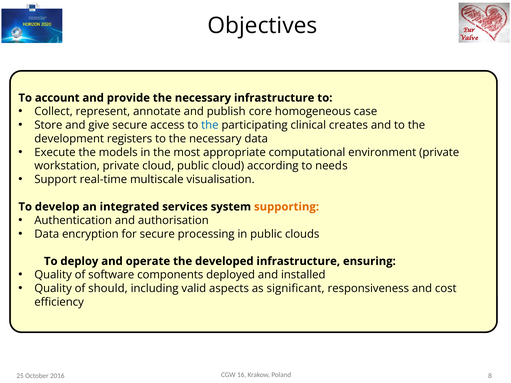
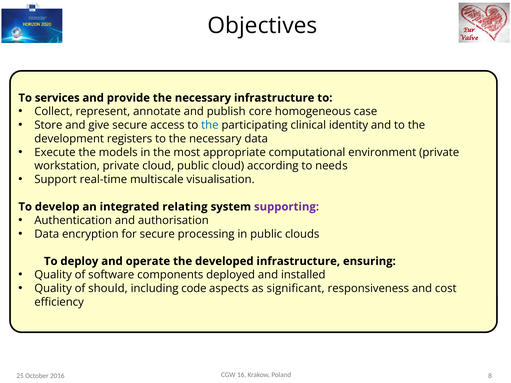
account: account -> services
creates: creates -> identity
services: services -> relating
supporting colour: orange -> purple
valid: valid -> code
